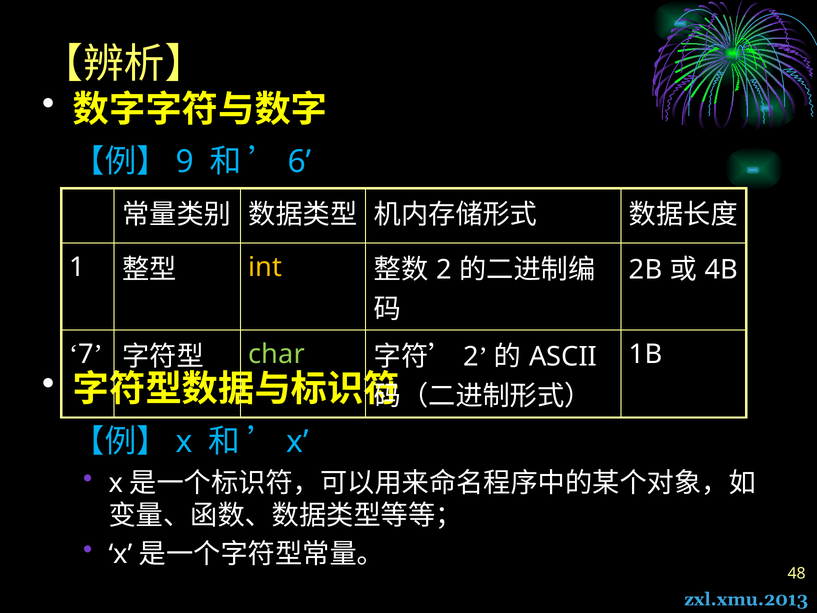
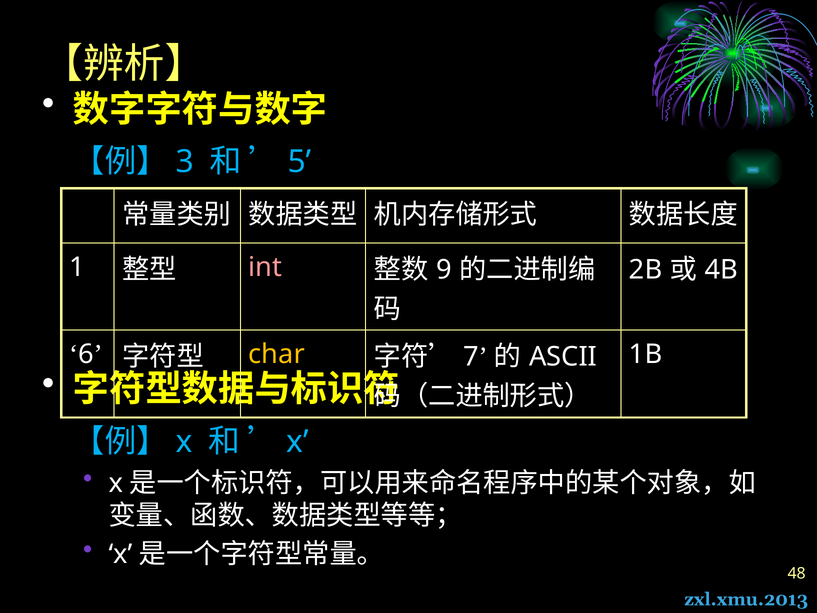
9: 9 -> 3
6: 6 -> 5
int colour: yellow -> pink
2 at (444, 269): 2 -> 9
7: 7 -> 6
char colour: light green -> yellow
2 at (471, 357): 2 -> 7
